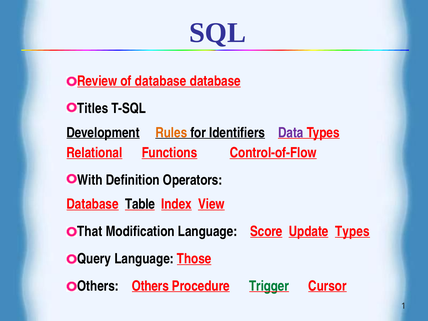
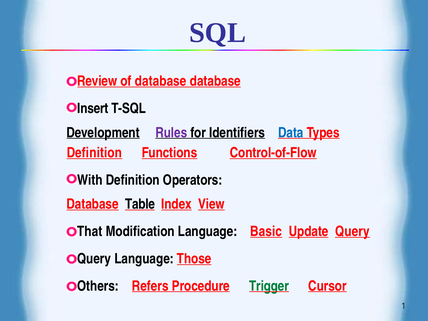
Titles: Titles -> Insert
Rules colour: orange -> purple
Data colour: purple -> blue
Relational at (94, 153): Relational -> Definition
Score: Score -> Basic
Update Types: Types -> Query
Others Others: Others -> Refers
